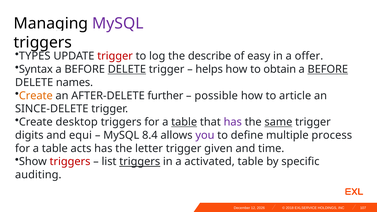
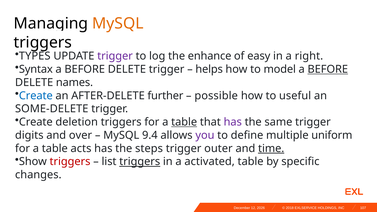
MySQL at (118, 24) colour: purple -> orange
trigger at (115, 56) colour: red -> purple
describe: describe -> enhance
offer: offer -> right
DELETE at (127, 69) underline: present -> none
obtain: obtain -> model
Create at (36, 96) colour: orange -> blue
article: article -> useful
SINCE-DELETE: SINCE-DELETE -> SOME-DELETE
desktop: desktop -> deletion
same underline: present -> none
equi: equi -> over
8.4: 8.4 -> 9.4
process: process -> uniform
letter: letter -> steps
given: given -> outer
time underline: none -> present
auditing: auditing -> changes
